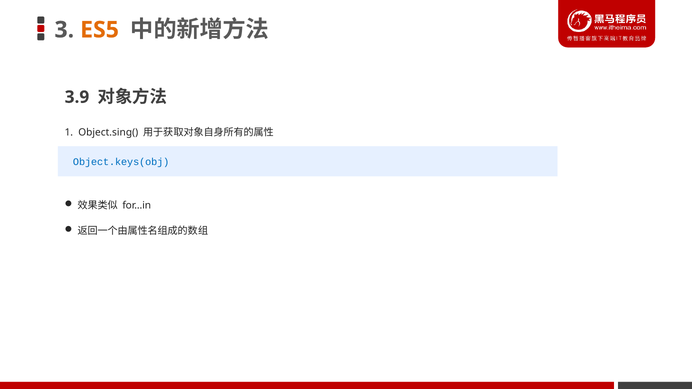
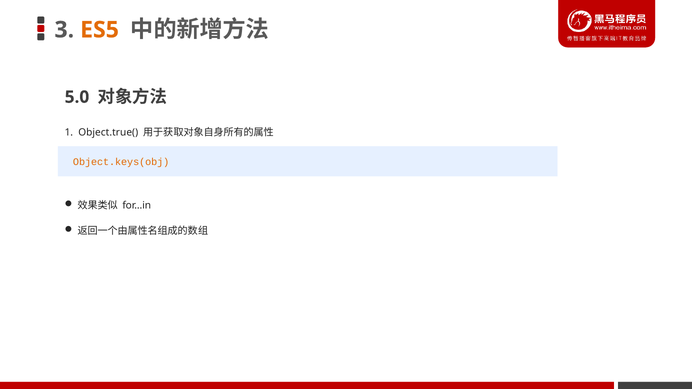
3.9: 3.9 -> 5.0
Object.sing(: Object.sing( -> Object.true(
Object.keys(obj colour: blue -> orange
